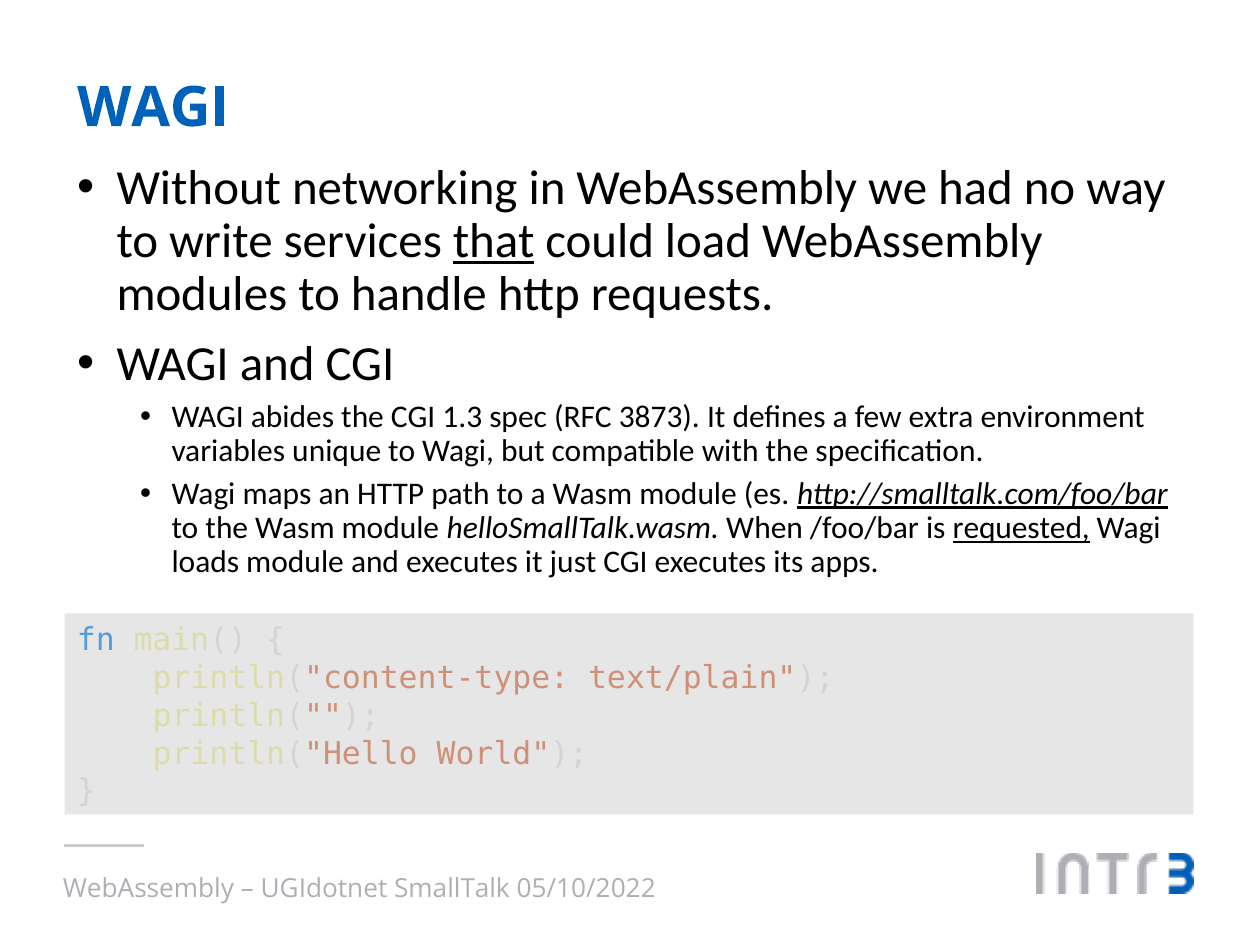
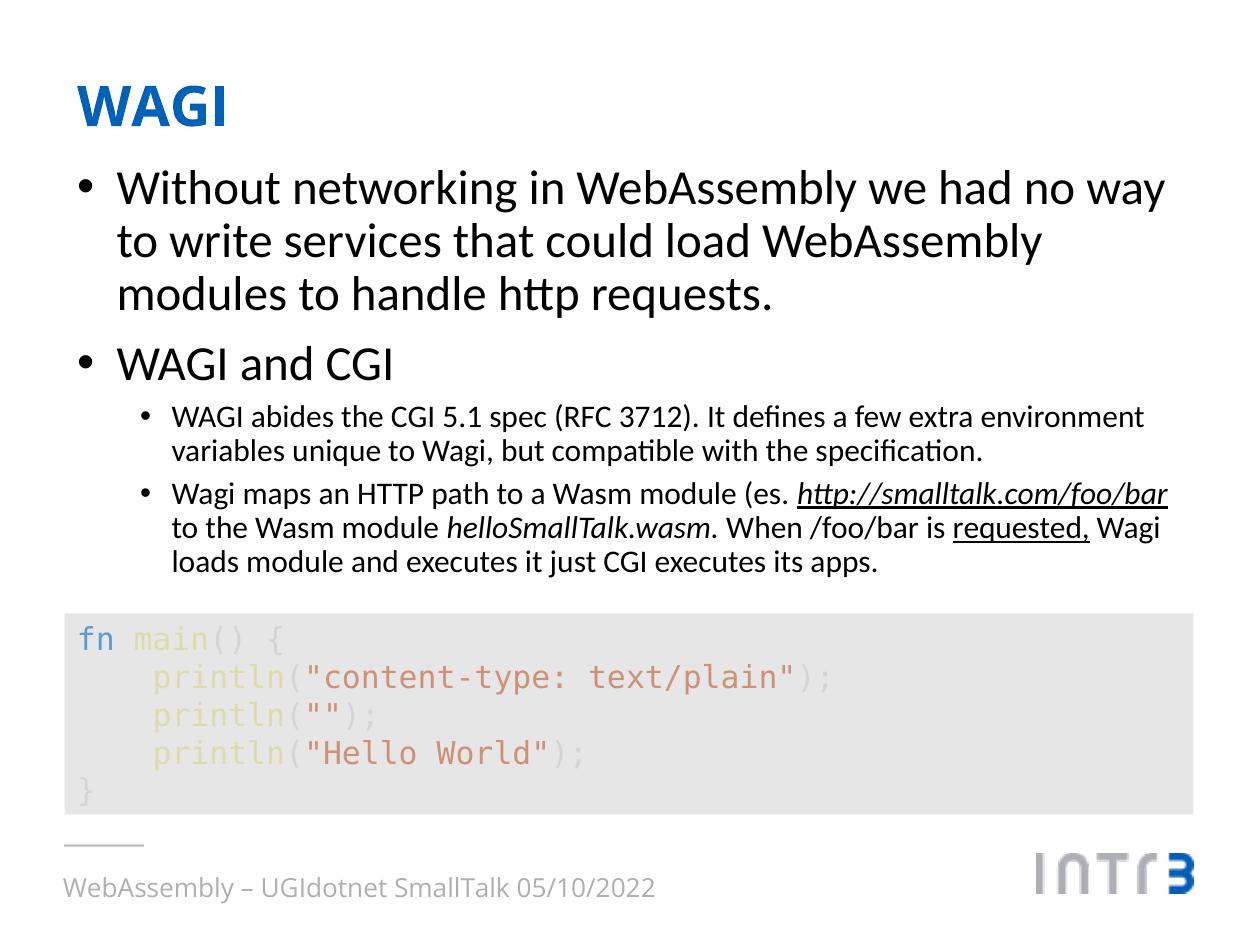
that underline: present -> none
1.3: 1.3 -> 5.1
3873: 3873 -> 3712
